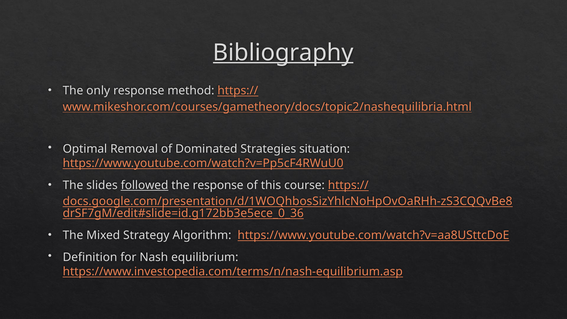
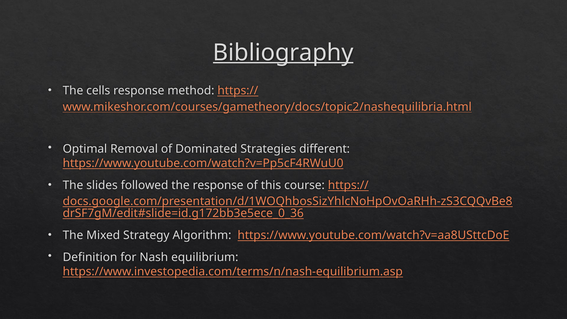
only: only -> cells
situation: situation -> different
followed underline: present -> none
